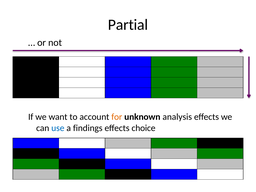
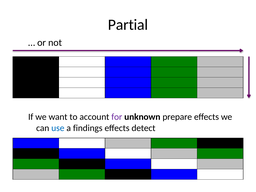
for colour: orange -> purple
analysis: analysis -> prepare
choice: choice -> detect
